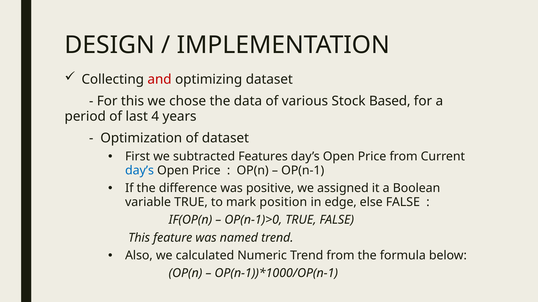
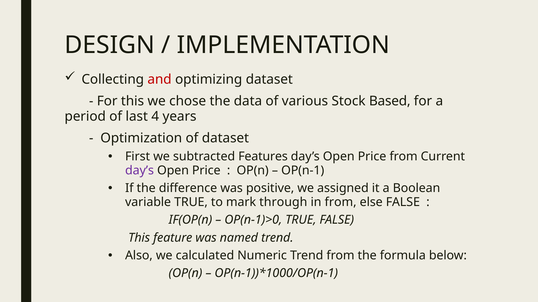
day’s at (140, 171) colour: blue -> purple
position: position -> through
in edge: edge -> from
